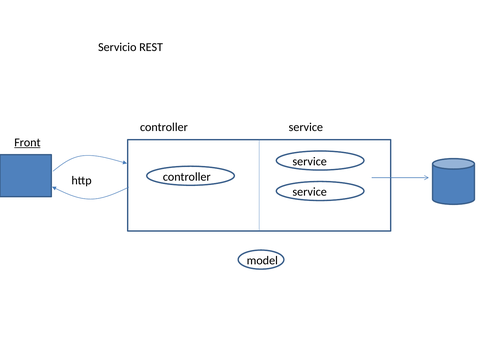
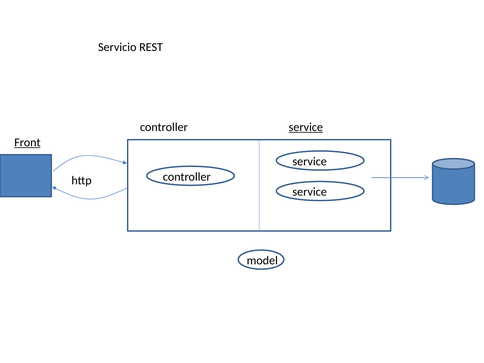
service at (306, 127) underline: none -> present
